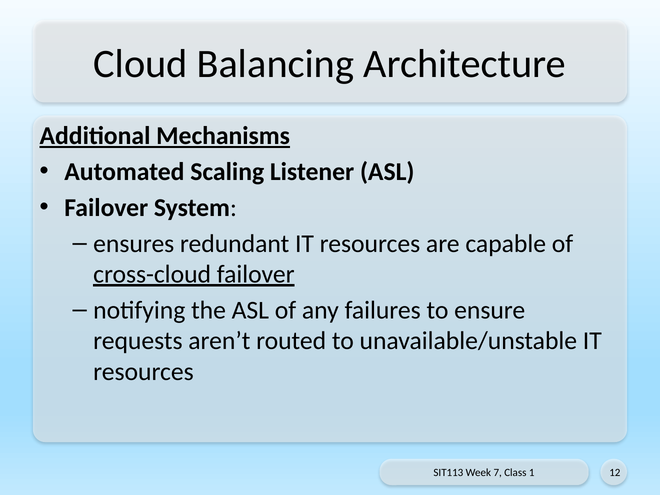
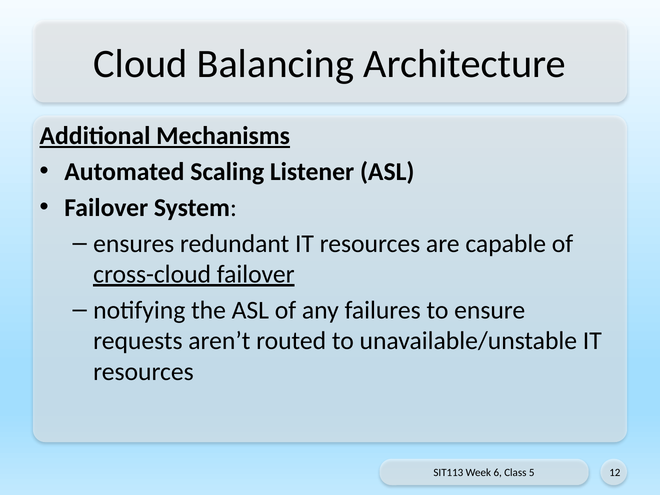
7: 7 -> 6
1: 1 -> 5
